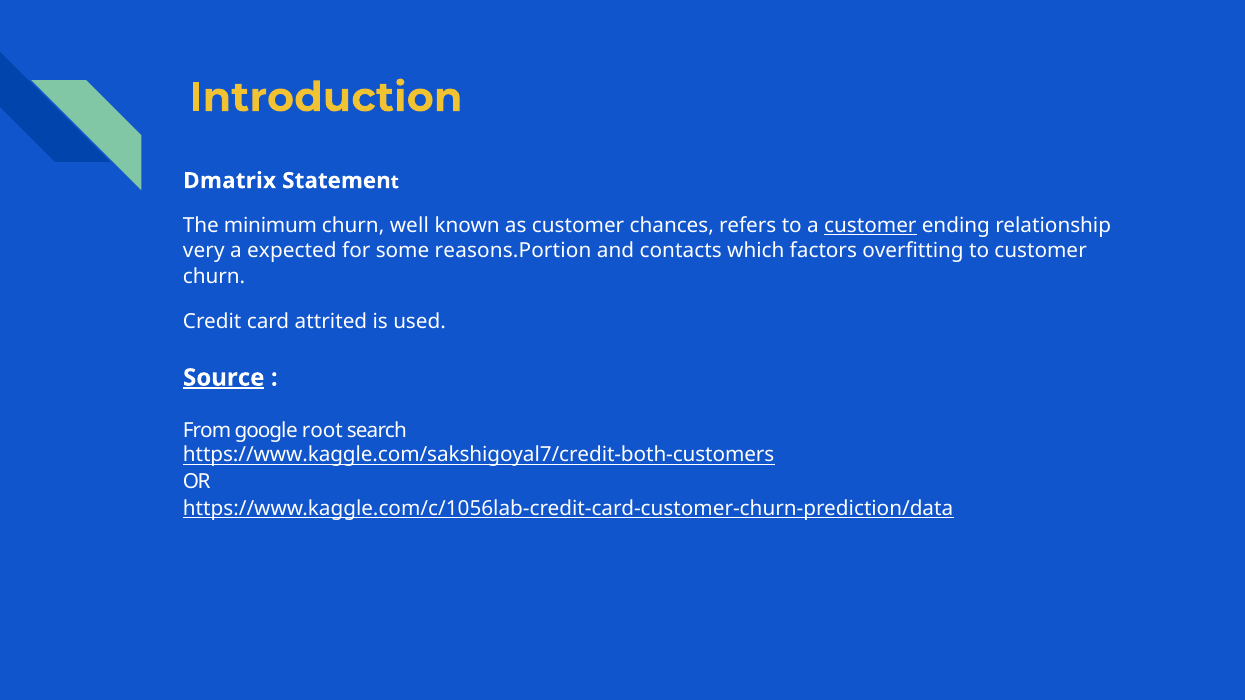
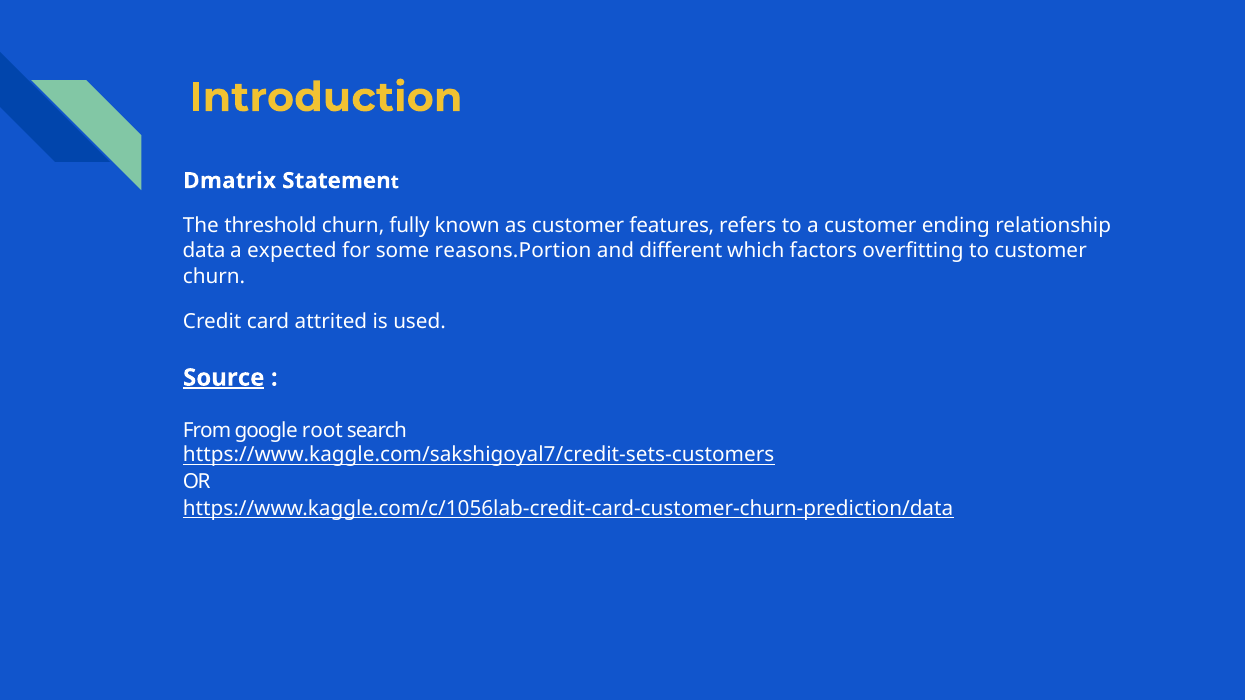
minimum: minimum -> threshold
well: well -> fully
chances: chances -> features
customer at (870, 226) underline: present -> none
very: very -> data
contacts: contacts -> different
https://www.kaggle.com/sakshigoyal7/credit-both-customers: https://www.kaggle.com/sakshigoyal7/credit-both-customers -> https://www.kaggle.com/sakshigoyal7/credit-sets-customers
